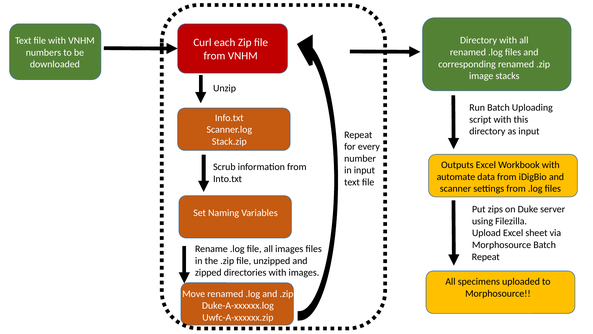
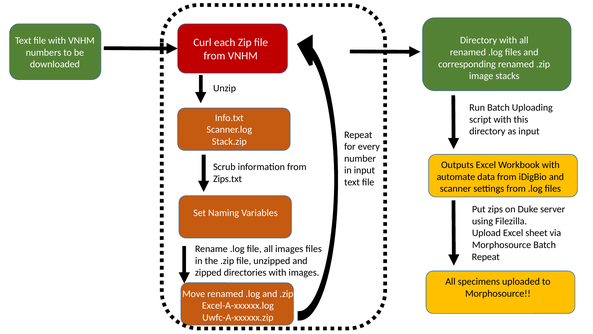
Into.txt: Into.txt -> Zips.txt
Duke-A-xxxxxx.log: Duke-A-xxxxxx.log -> Excel-A-xxxxxx.log
